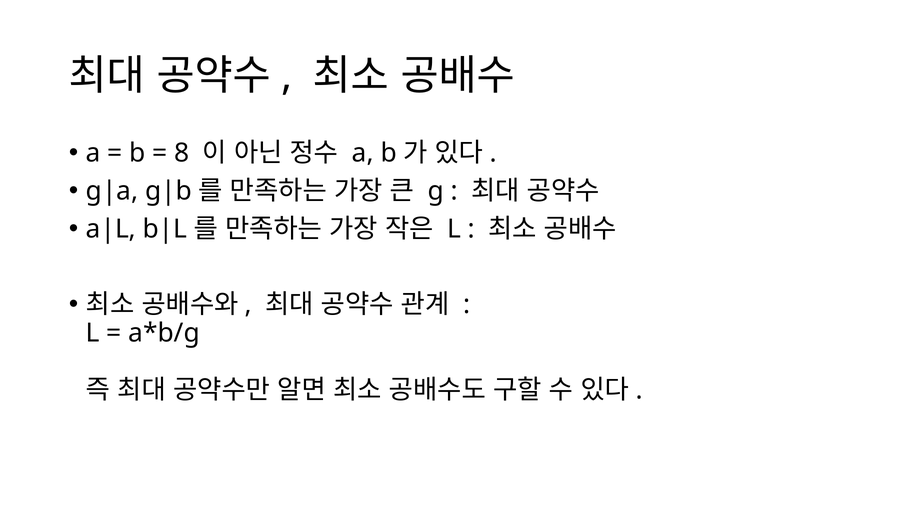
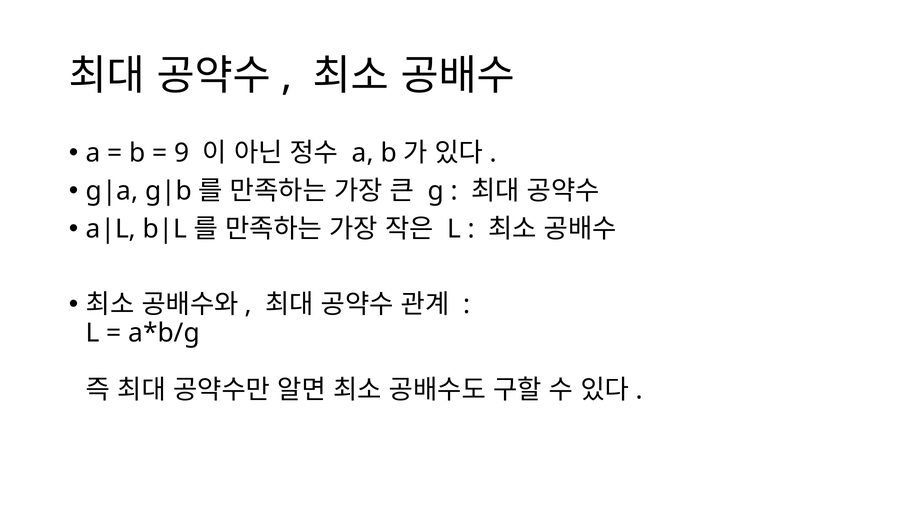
8: 8 -> 9
